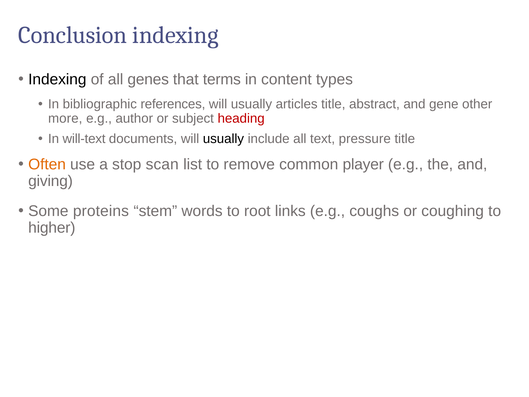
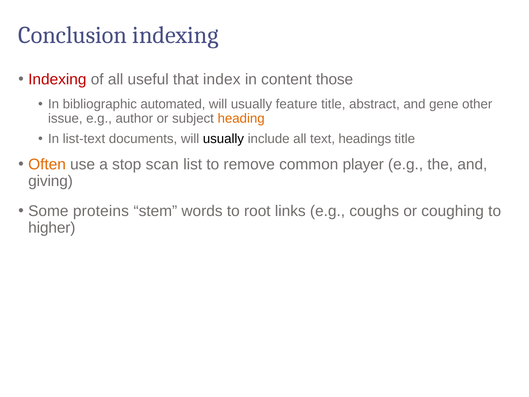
Indexing at (57, 79) colour: black -> red
genes: genes -> useful
terms: terms -> index
types: types -> those
references: references -> automated
articles: articles -> feature
more: more -> issue
heading colour: red -> orange
will-text: will-text -> list-text
pressure: pressure -> headings
